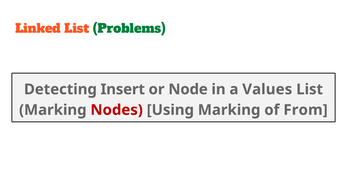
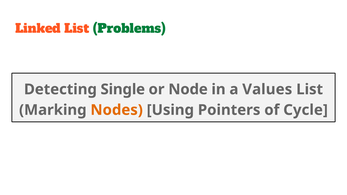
Insert: Insert -> Single
Nodes colour: red -> orange
Using Marking: Marking -> Pointers
From: From -> Cycle
